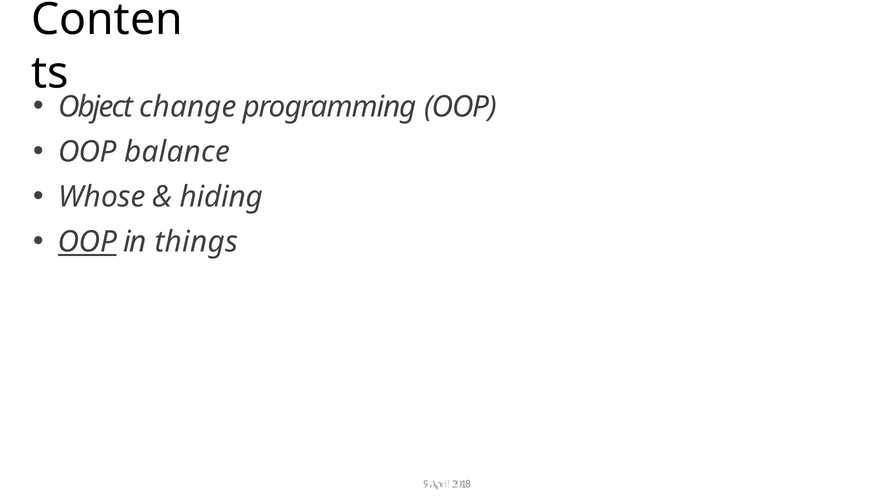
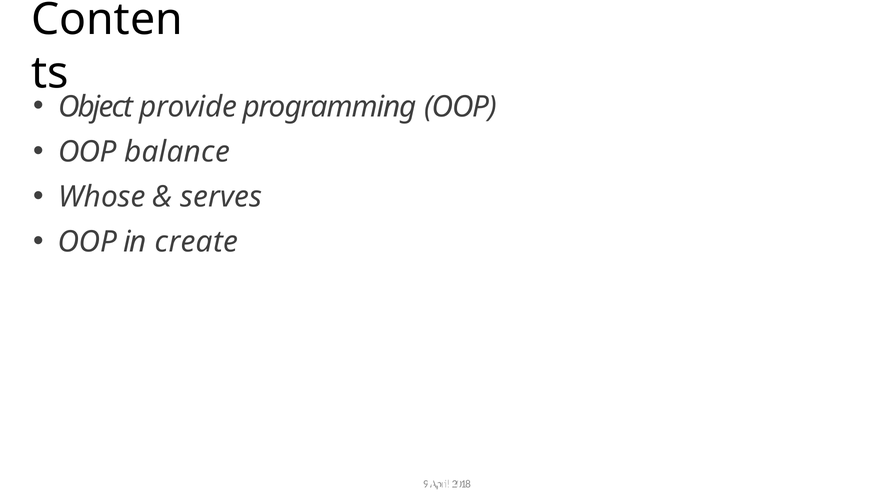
change: change -> provide
hiding: hiding -> serves
OOP at (87, 242) underline: present -> none
things: things -> create
